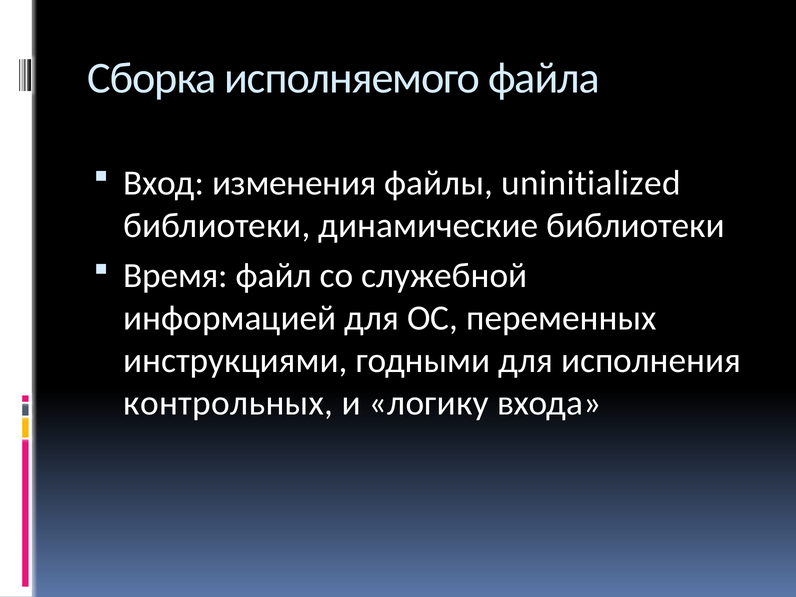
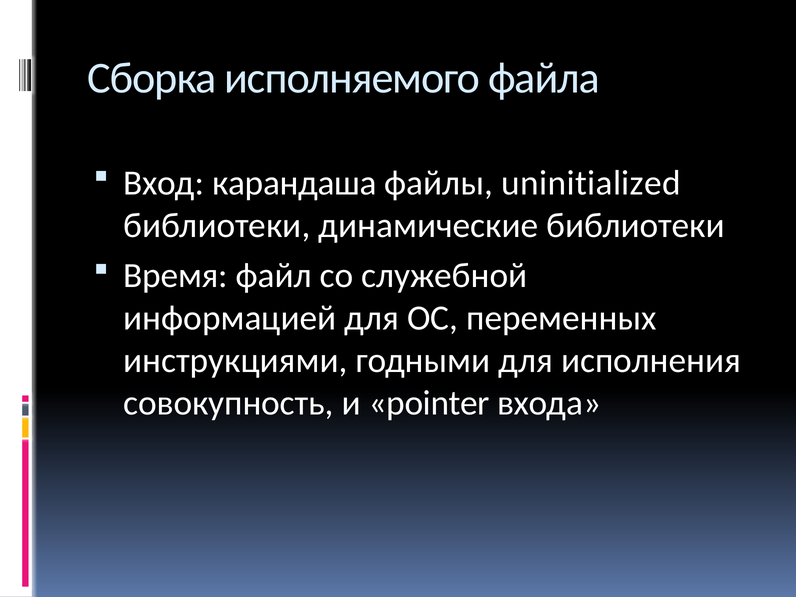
изменения: изменения -> карандаша
контрольных: контрольных -> совокупность
логику: логику -> pointer
